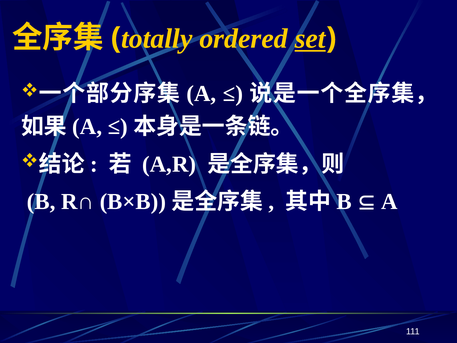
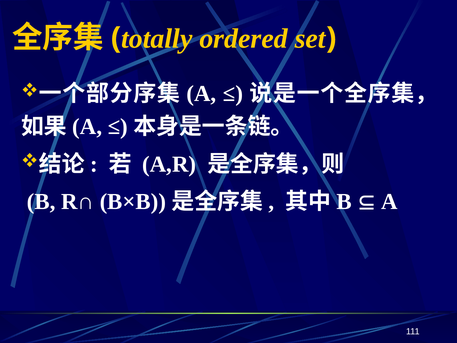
set underline: present -> none
